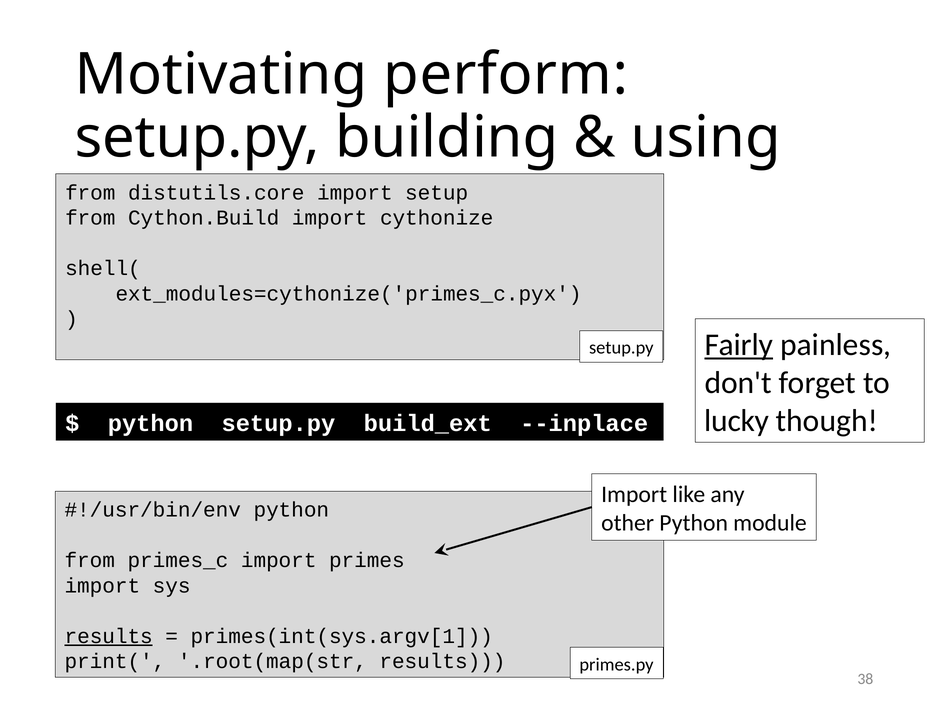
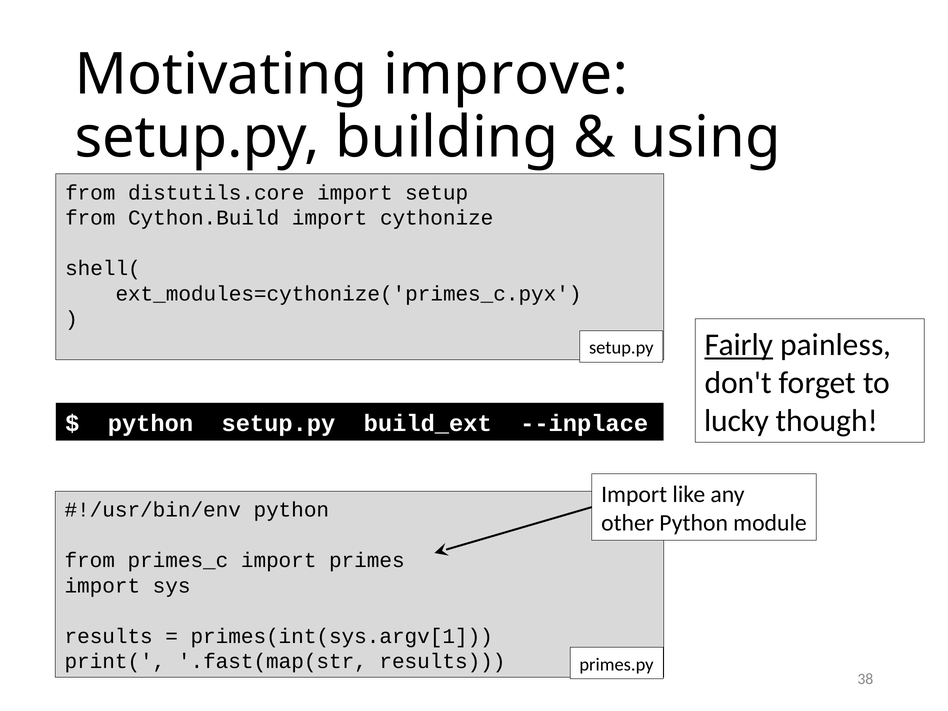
perform: perform -> improve
results at (109, 636) underline: present -> none
.root(map(str: .root(map(str -> .fast(map(str
